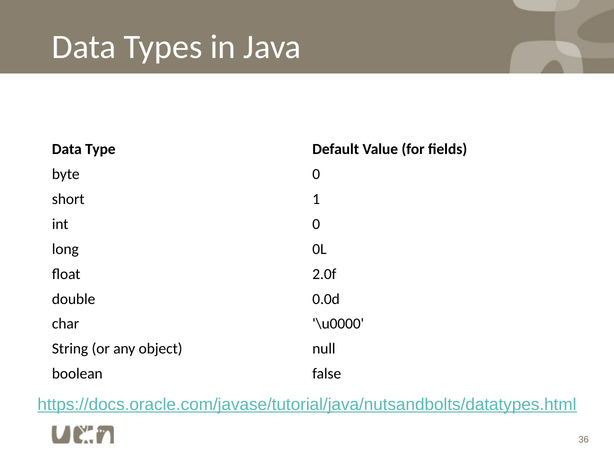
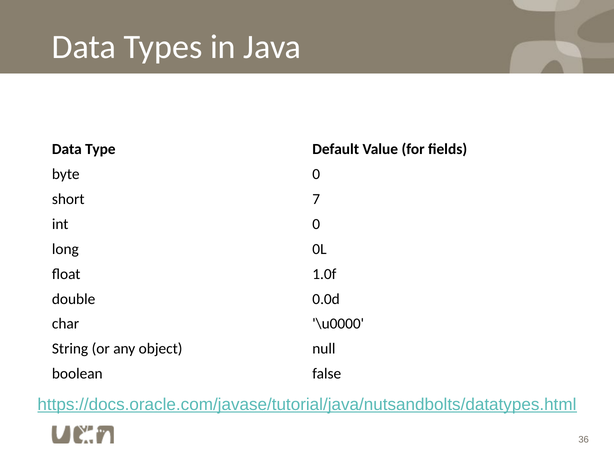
1: 1 -> 7
2.0f: 2.0f -> 1.0f
